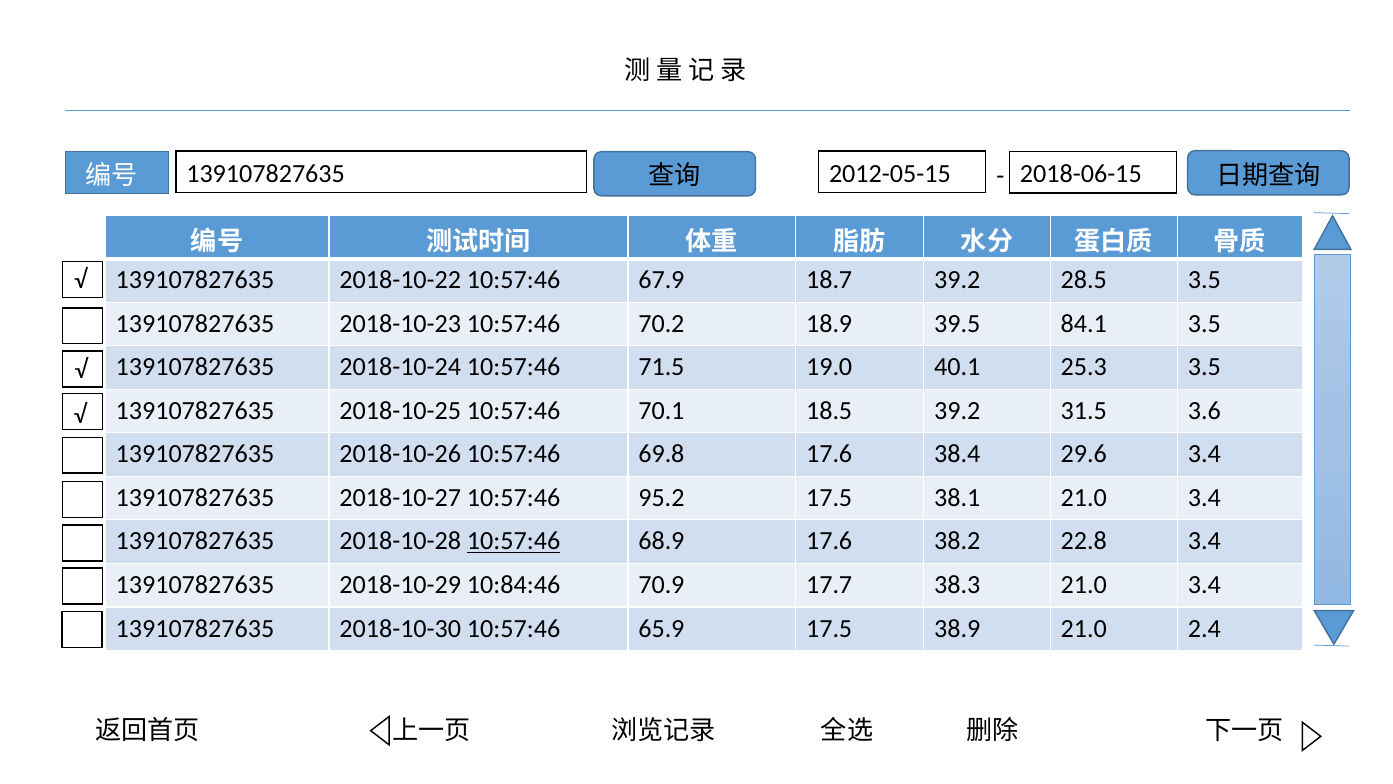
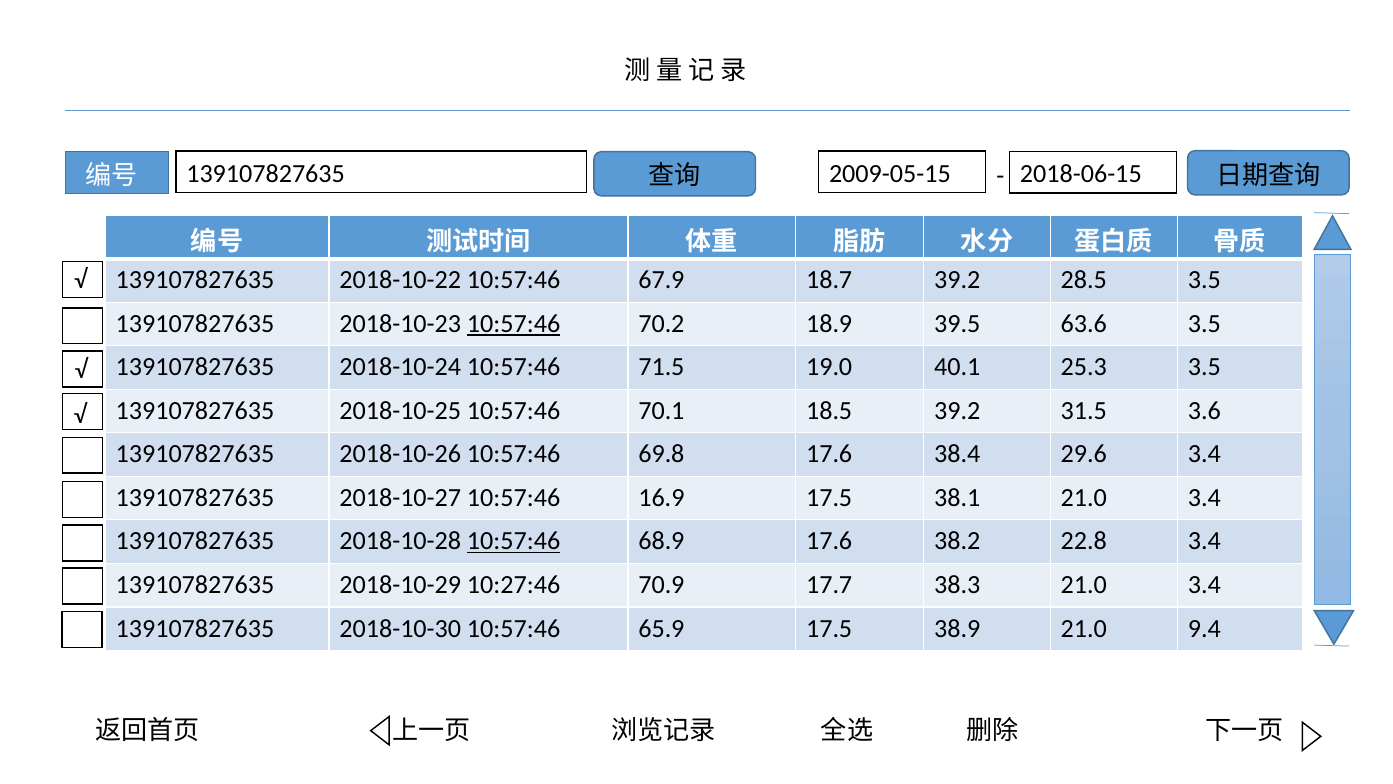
2012-05-15: 2012-05-15 -> 2009-05-15
10:57:46 at (514, 323) underline: none -> present
84.1: 84.1 -> 63.6
95.2: 95.2 -> 16.9
10:84:46: 10:84:46 -> 10:27:46
2.4: 2.4 -> 9.4
